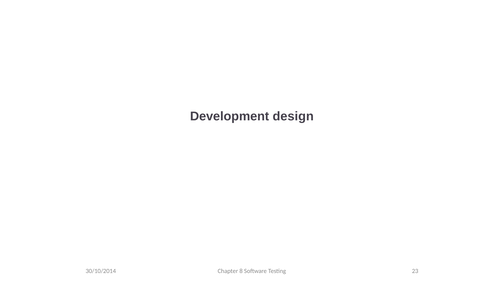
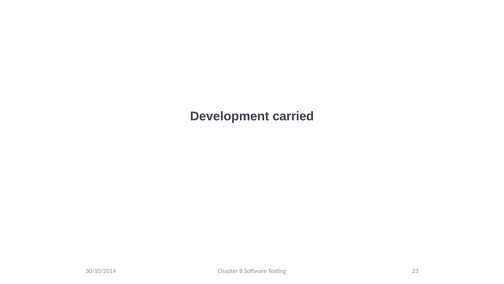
design: design -> carried
